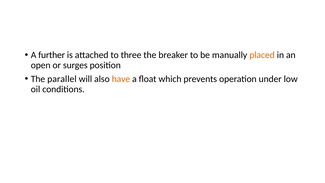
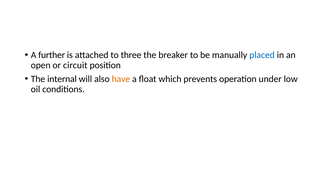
placed colour: orange -> blue
surges: surges -> circuit
parallel: parallel -> internal
